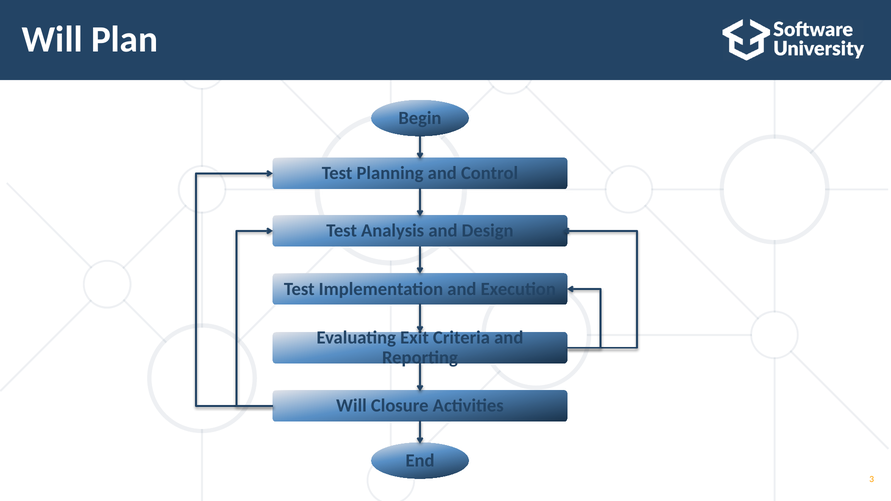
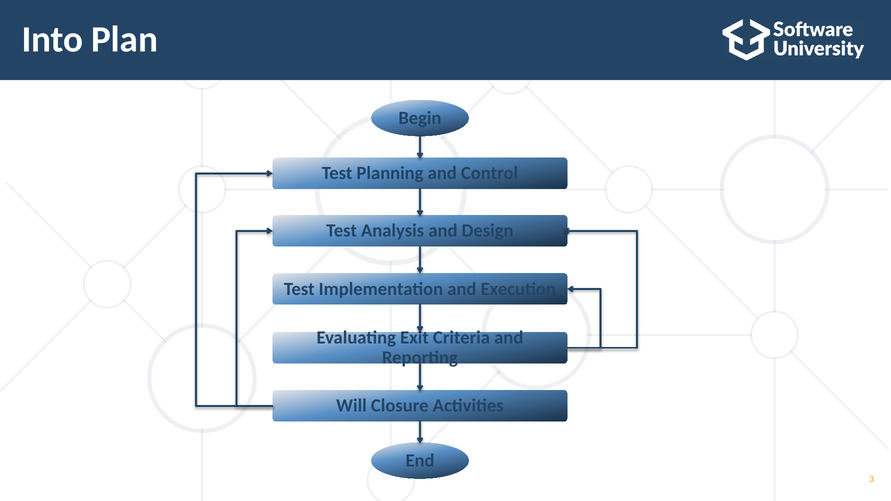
Will at (52, 39): Will -> Into
